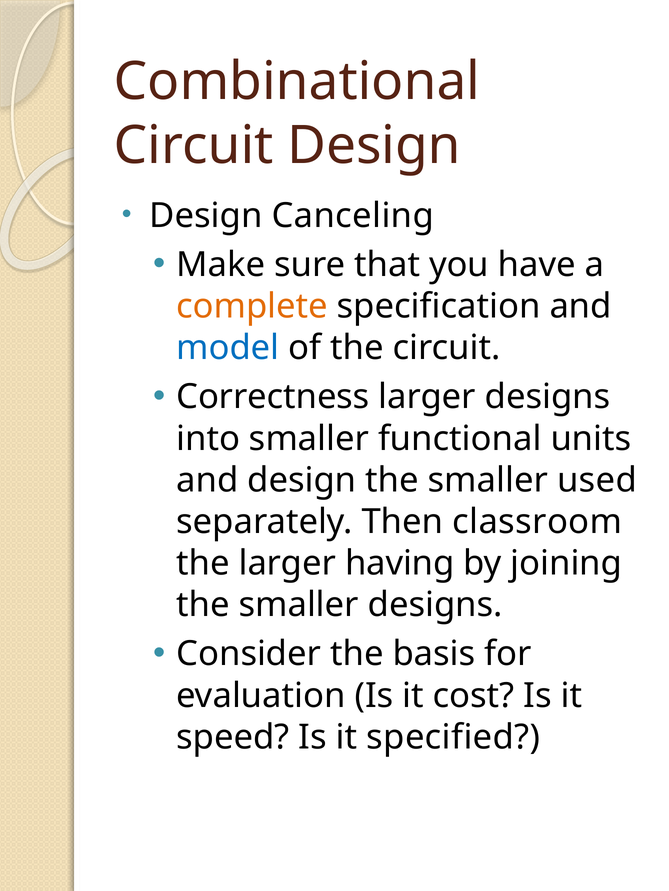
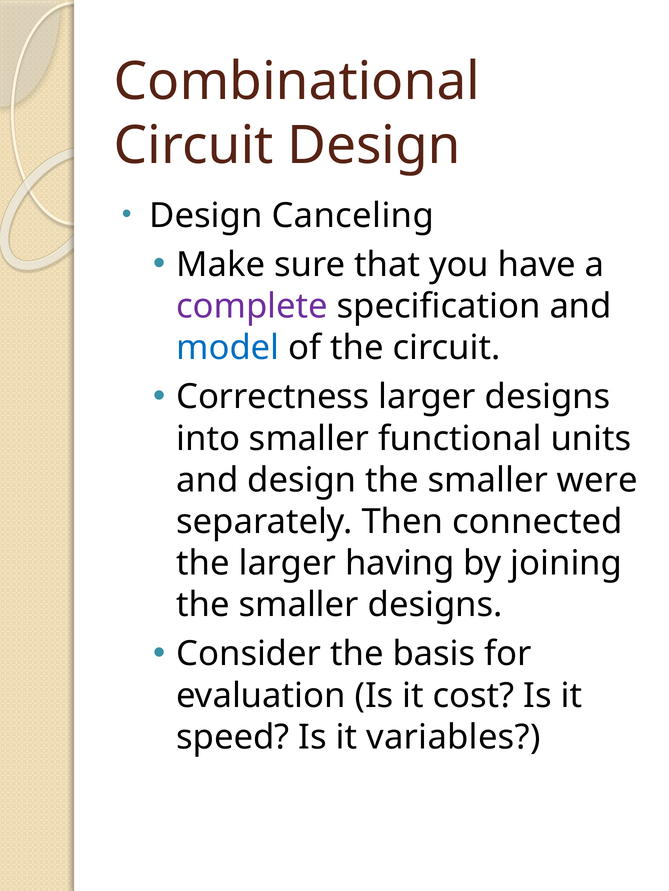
complete colour: orange -> purple
used: used -> were
classroom: classroom -> connected
specified: specified -> variables
